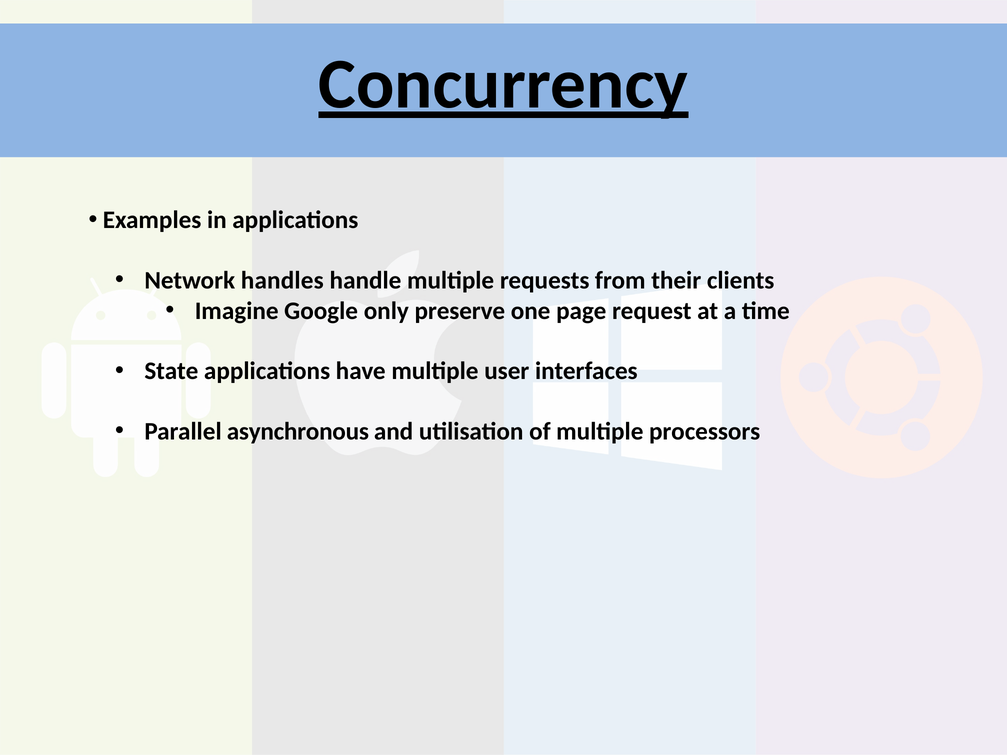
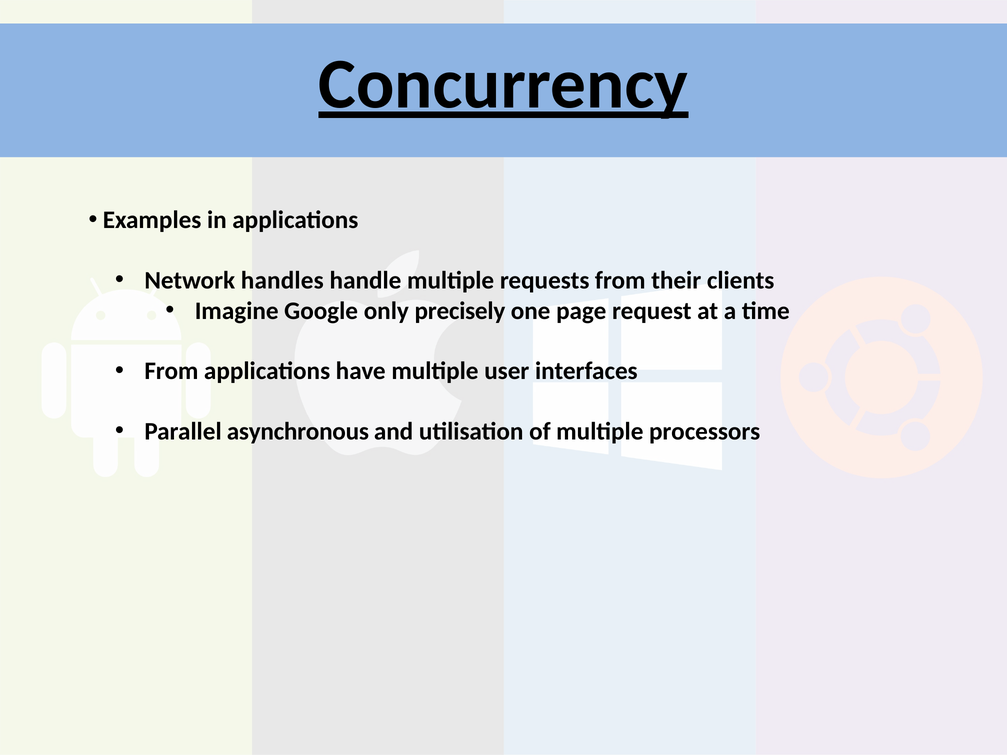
preserve: preserve -> precisely
State at (171, 371): State -> From
